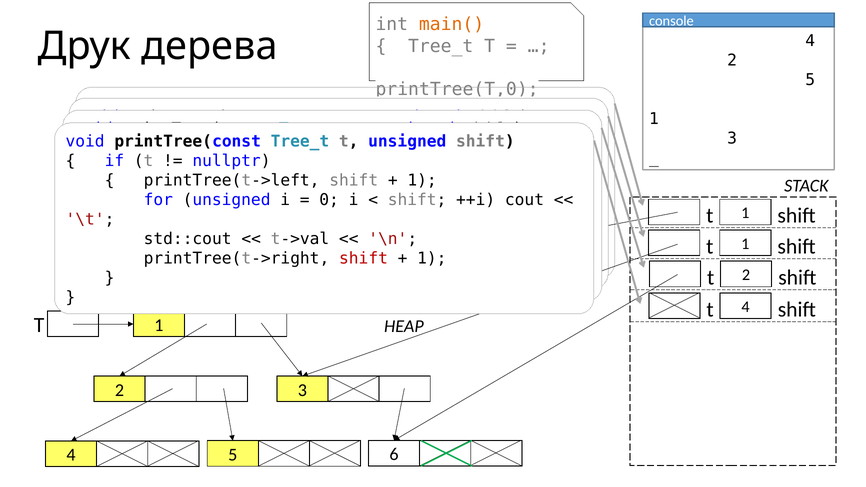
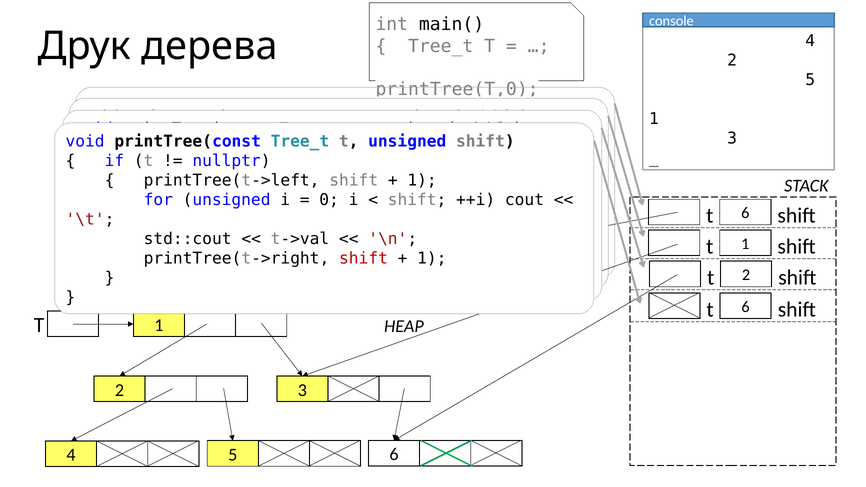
main( colour: orange -> black
1 at (745, 213): 1 -> 6
4 at (746, 307): 4 -> 6
